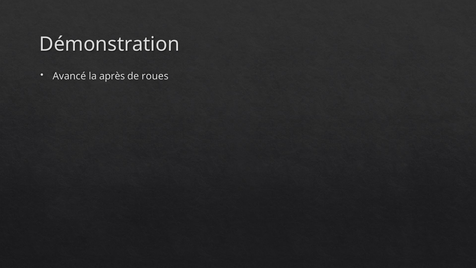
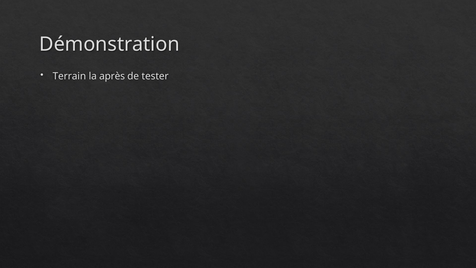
Avancé: Avancé -> Terrain
roues: roues -> tester
